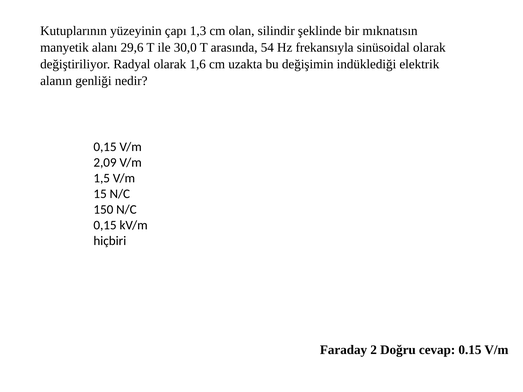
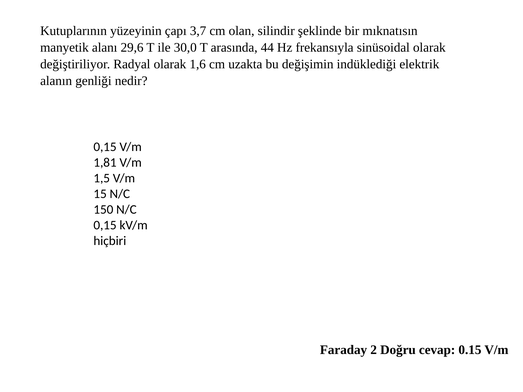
1,3: 1,3 -> 3,7
54: 54 -> 44
2,09: 2,09 -> 1,81
